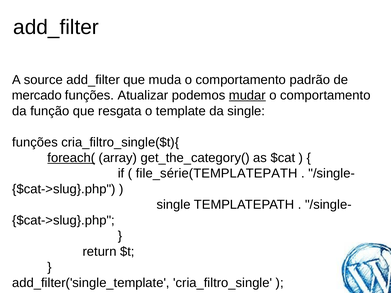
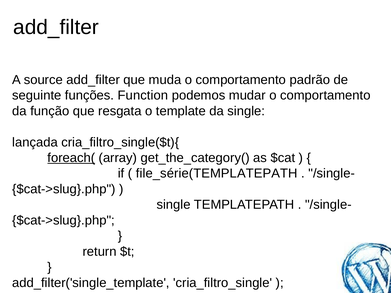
mercado: mercado -> seguinte
Atualizar: Atualizar -> Function
mudar underline: present -> none
funções at (35, 142): funções -> lançada
